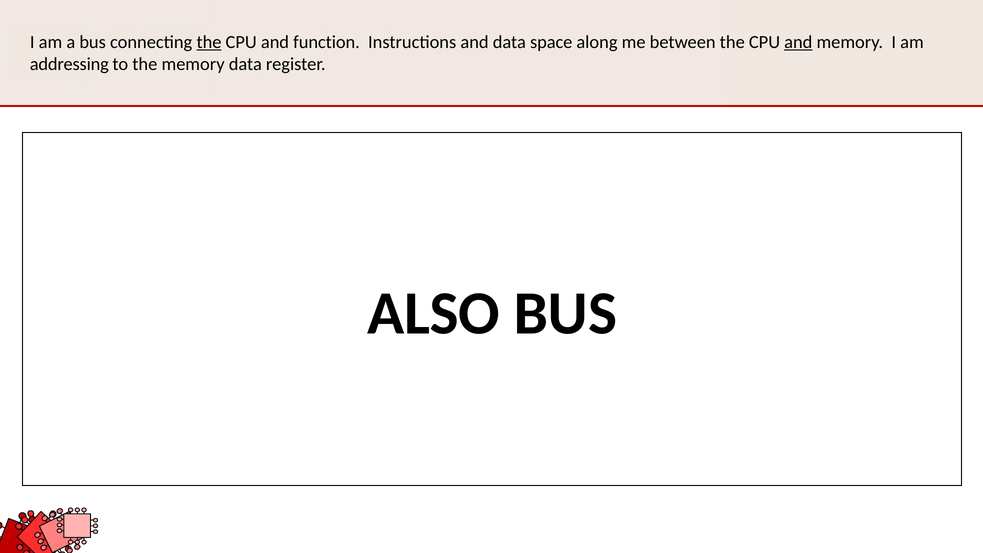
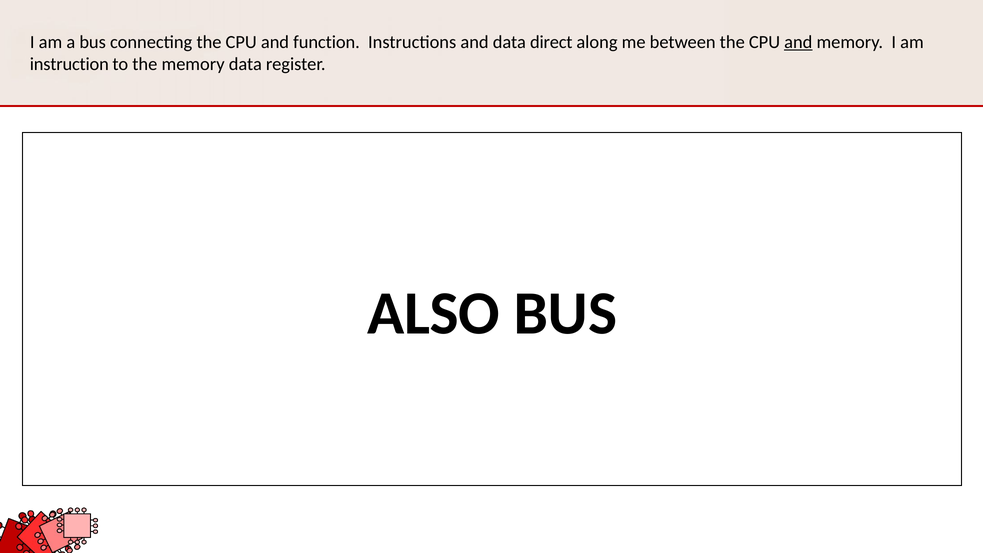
the at (209, 42) underline: present -> none
space: space -> direct
addressing: addressing -> instruction
